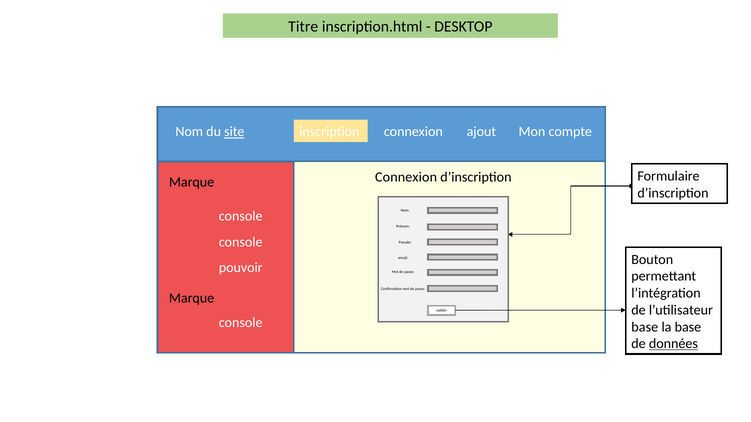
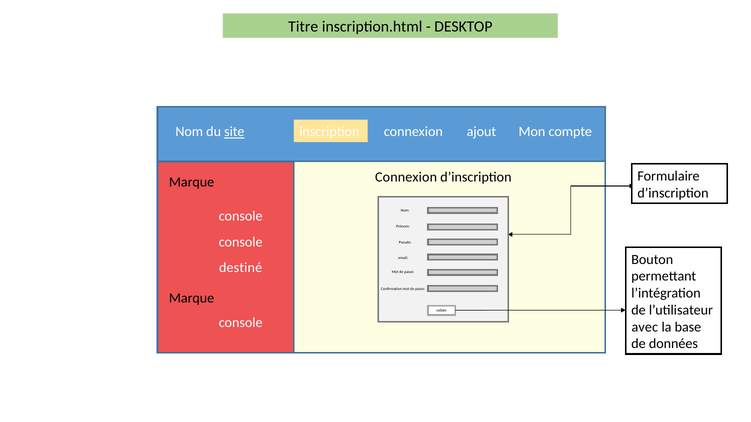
pouvoir: pouvoir -> destiné
base at (645, 327): base -> avec
données underline: present -> none
